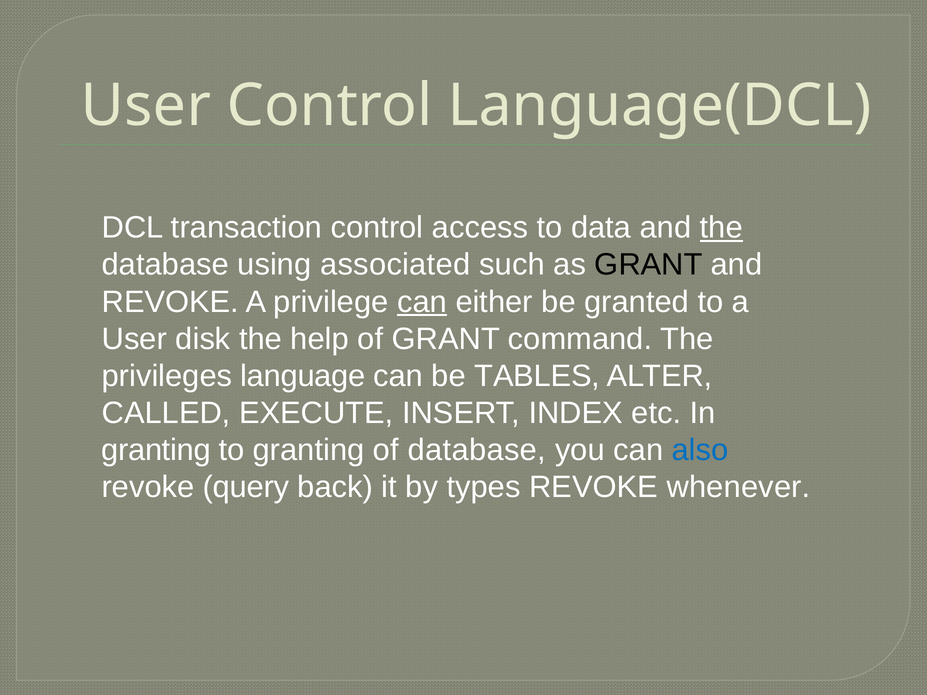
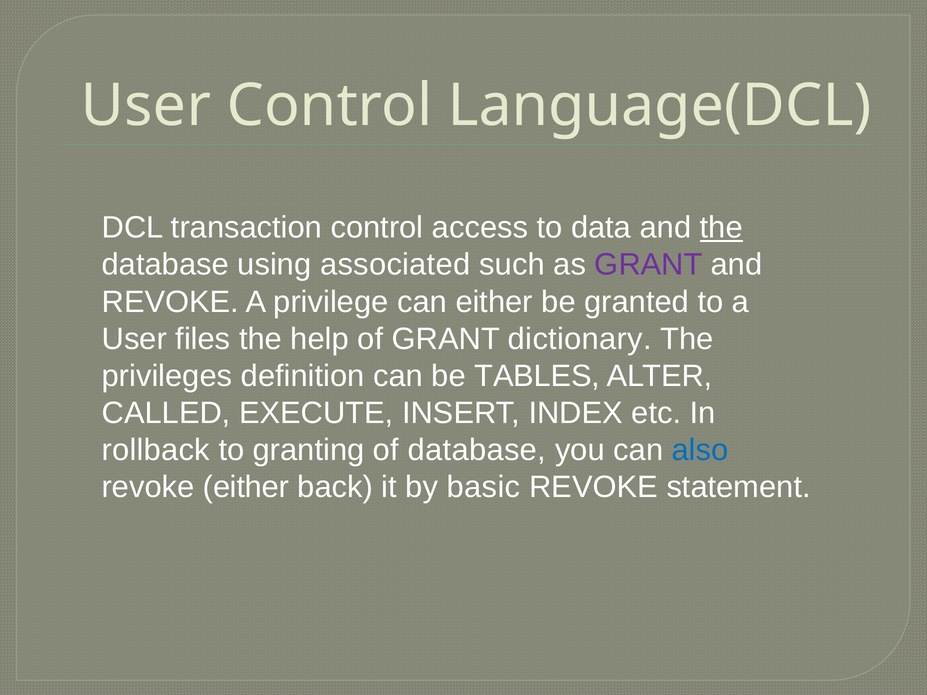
GRANT at (649, 265) colour: black -> purple
can at (422, 302) underline: present -> none
disk: disk -> files
command: command -> dictionary
language: language -> definition
granting at (156, 450): granting -> rollback
revoke query: query -> either
types: types -> basic
whenever: whenever -> statement
